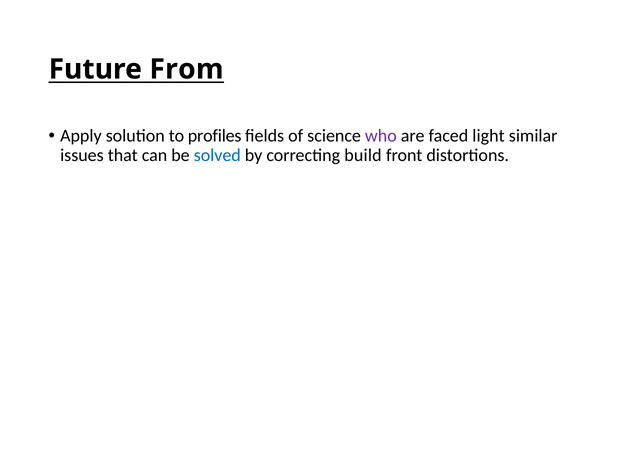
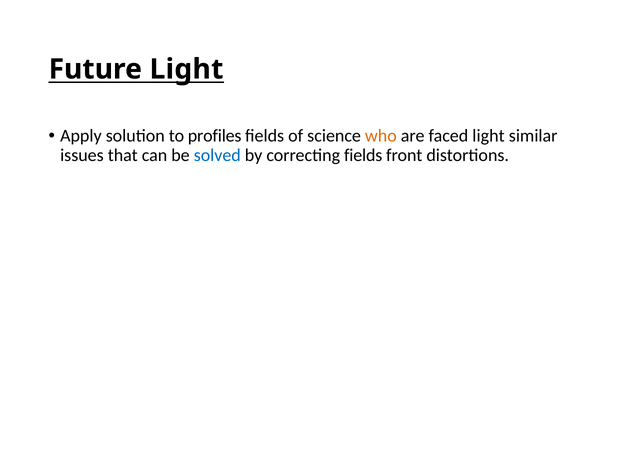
Future From: From -> Light
who colour: purple -> orange
correcting build: build -> fields
